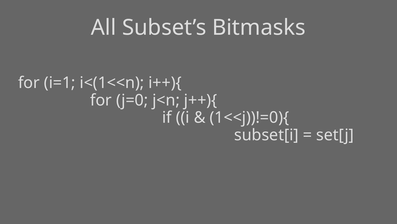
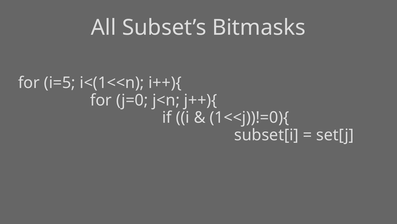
i=1: i=1 -> i=5
